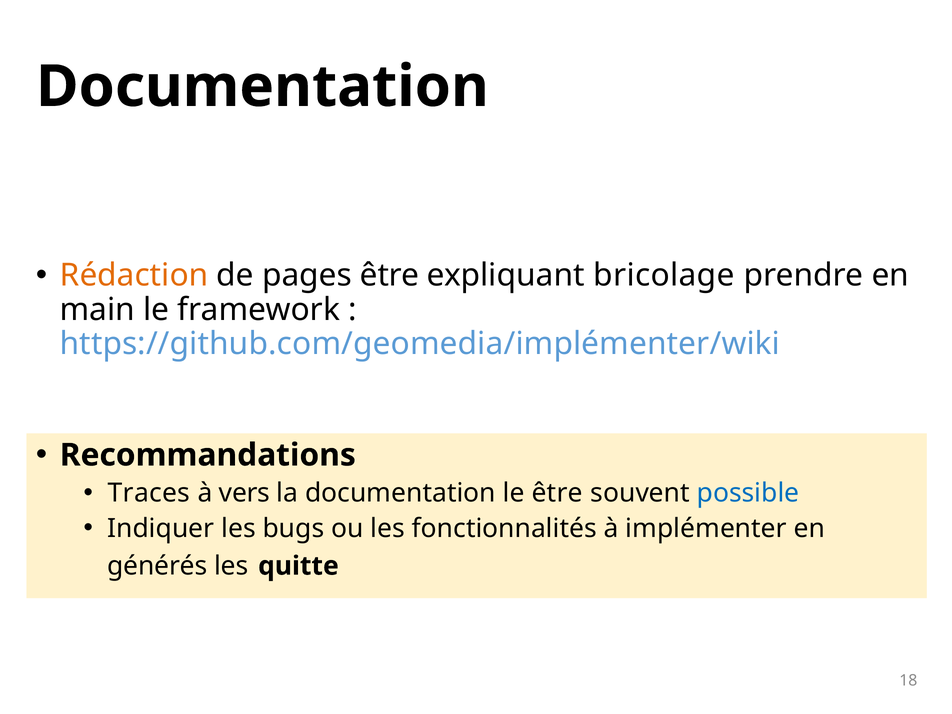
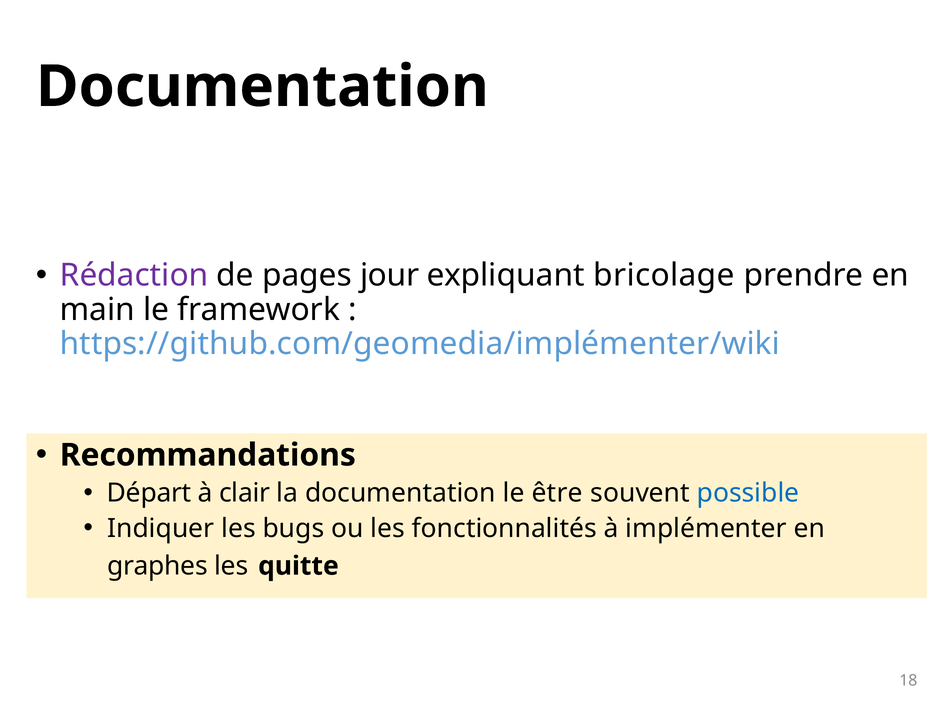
Rédaction colour: orange -> purple
pages être: être -> jour
Traces: Traces -> Départ
vers: vers -> clair
générés: générés -> graphes
